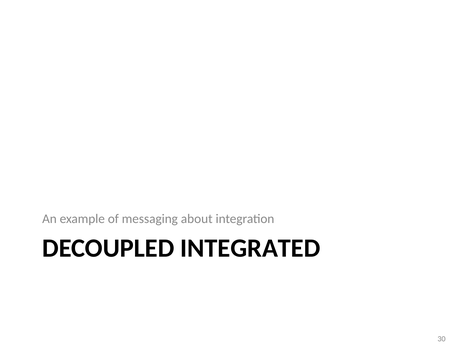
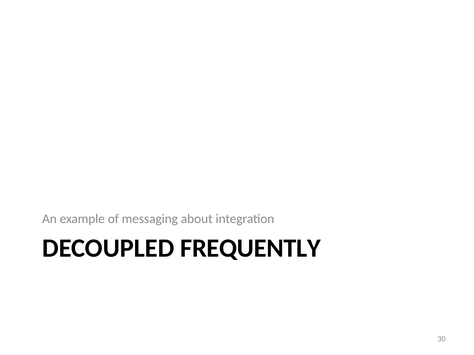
INTEGRATED: INTEGRATED -> FREQUENTLY
